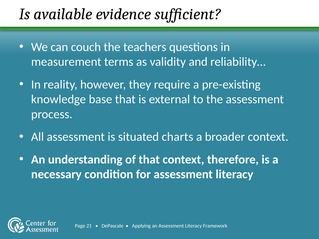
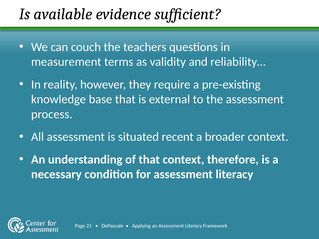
charts: charts -> recent
